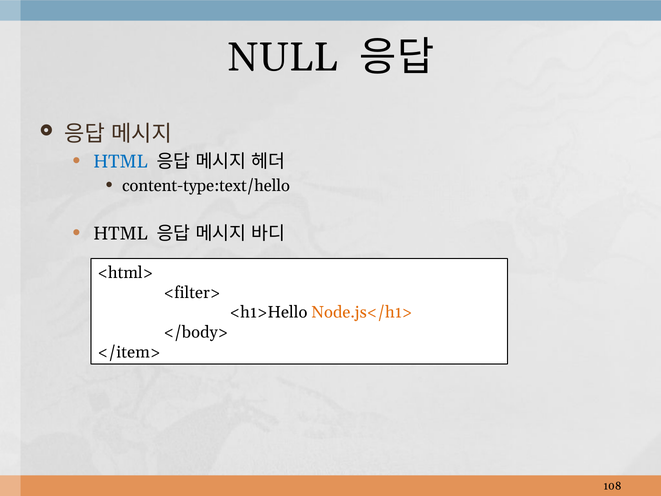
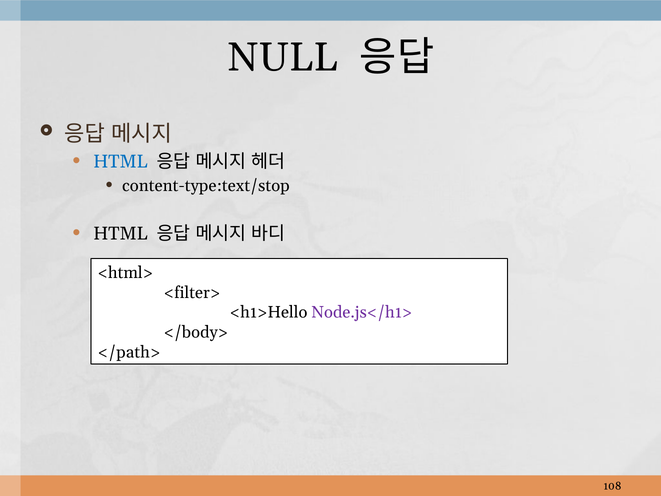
content-type:text/hello: content-type:text/hello -> content-type:text/stop
Node.js</h1> colour: orange -> purple
</item>: </item> -> </path>
